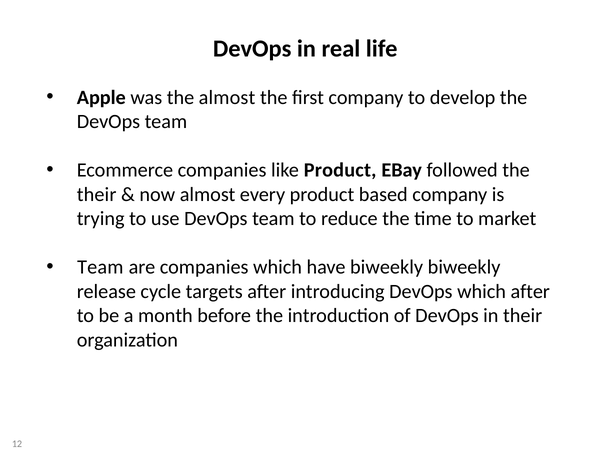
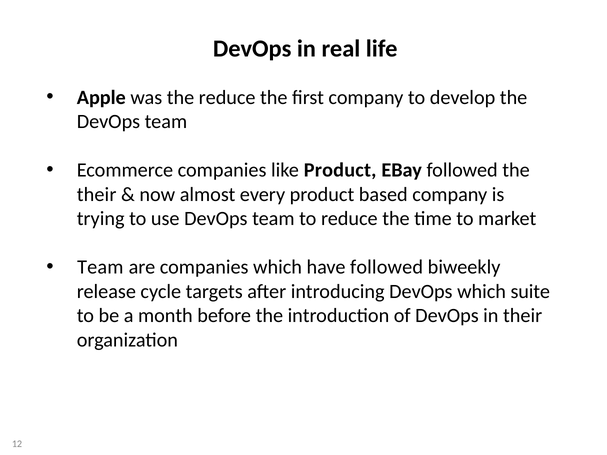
the almost: almost -> reduce
have biweekly: biweekly -> followed
which after: after -> suite
